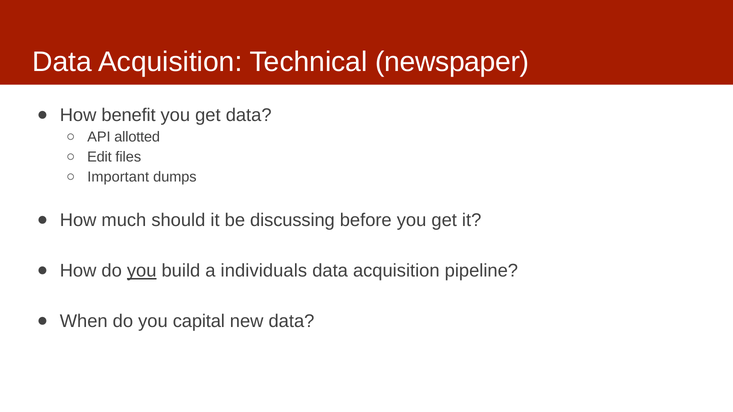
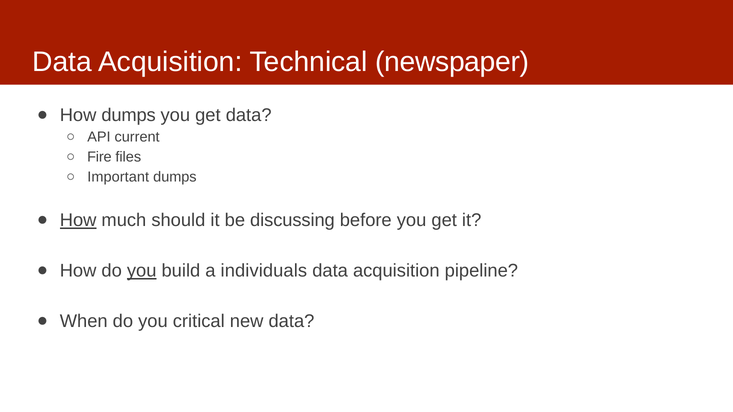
How benefit: benefit -> dumps
allotted: allotted -> current
Edit: Edit -> Fire
How at (78, 221) underline: none -> present
capital: capital -> critical
